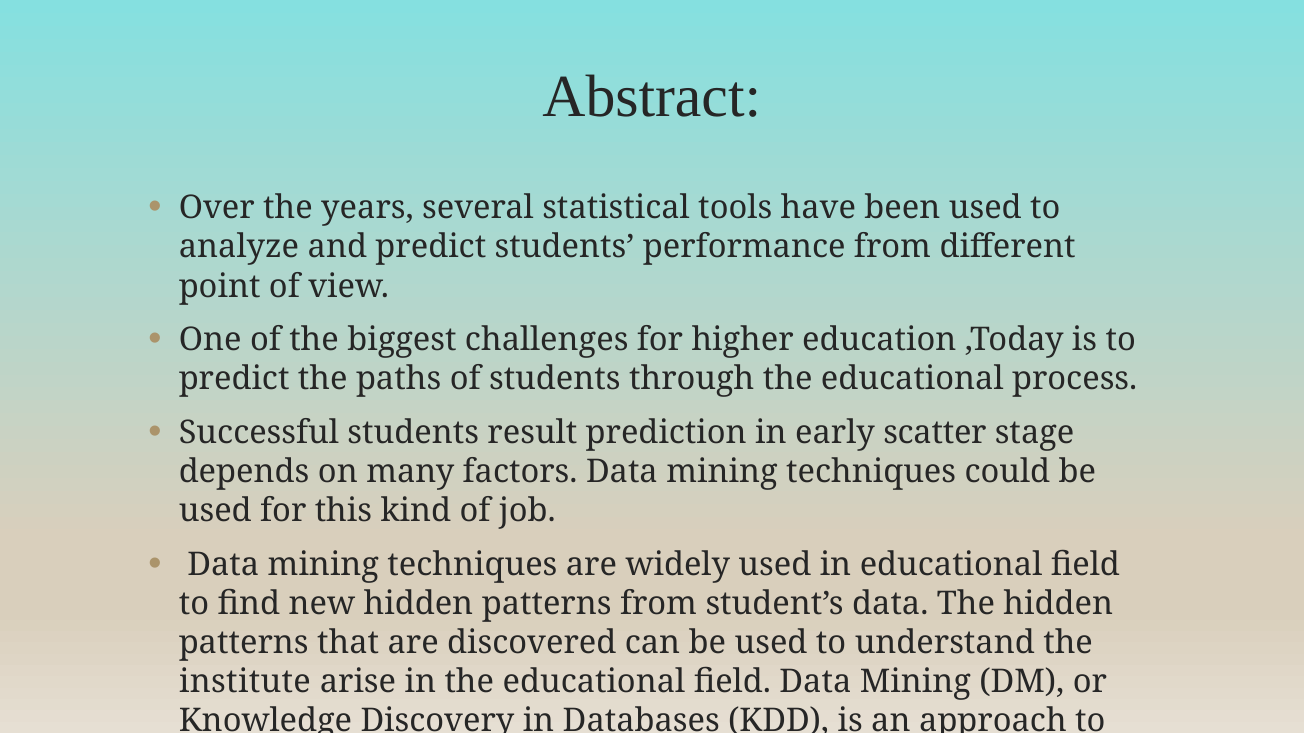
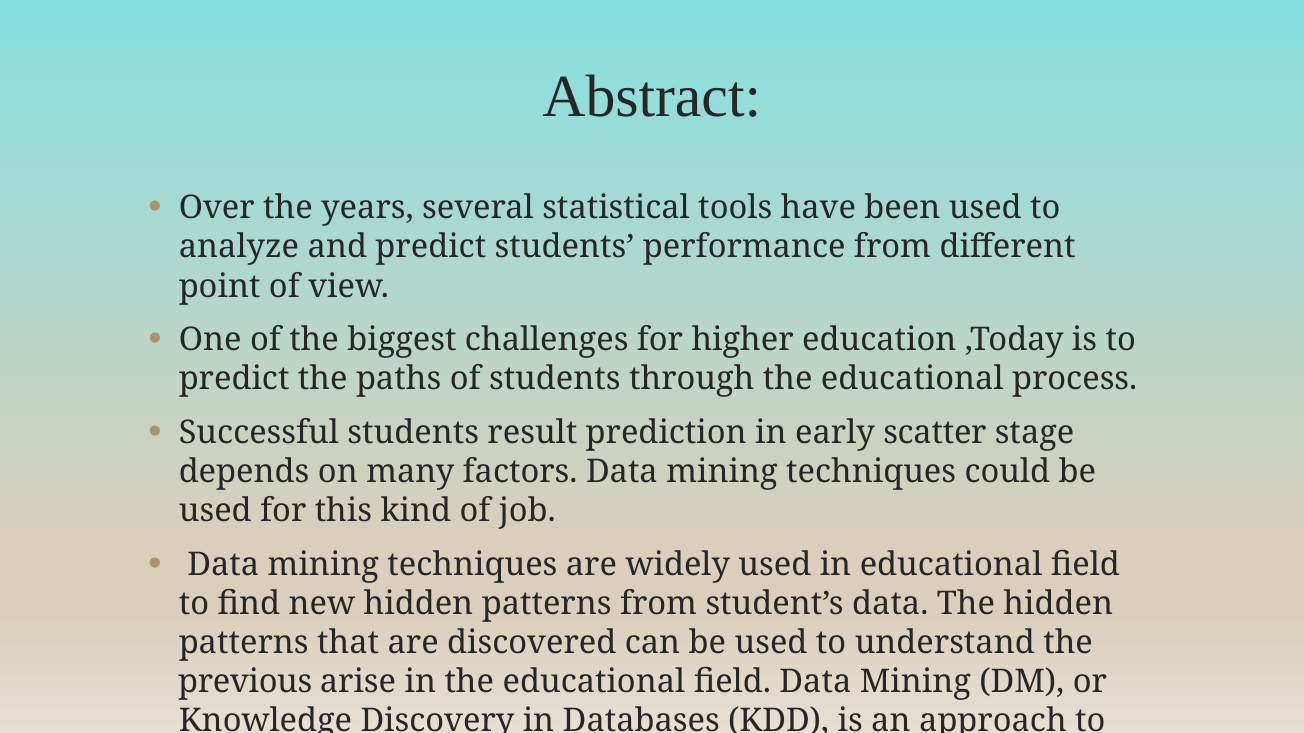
institute: institute -> previous
